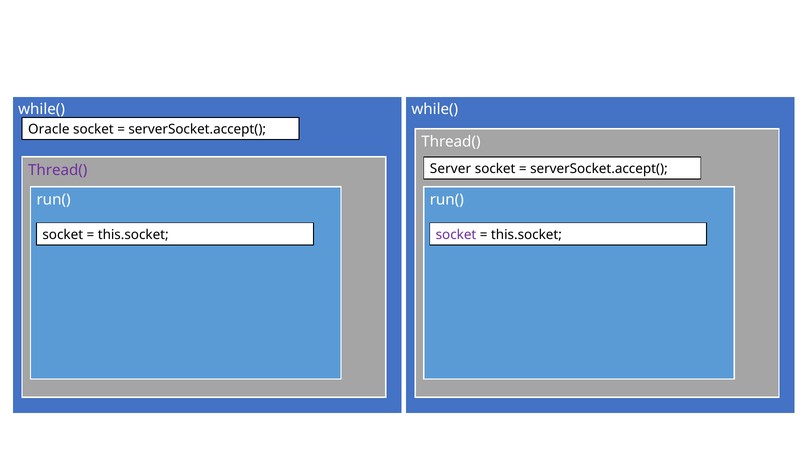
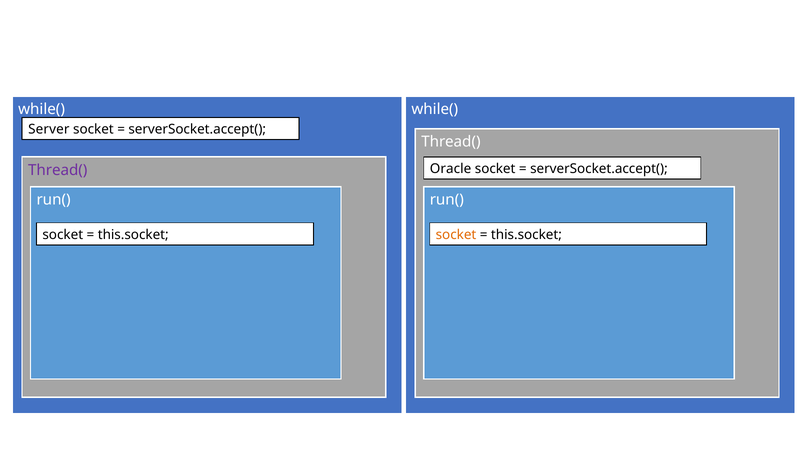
Oracle: Oracle -> Server
Server: Server -> Oracle
socket at (456, 235) colour: purple -> orange
